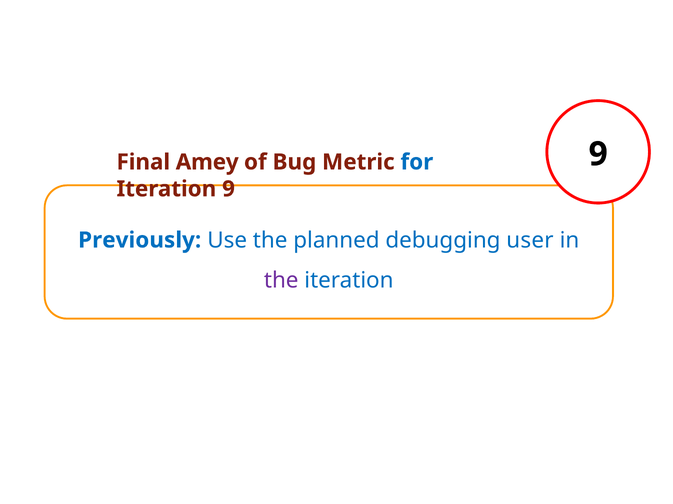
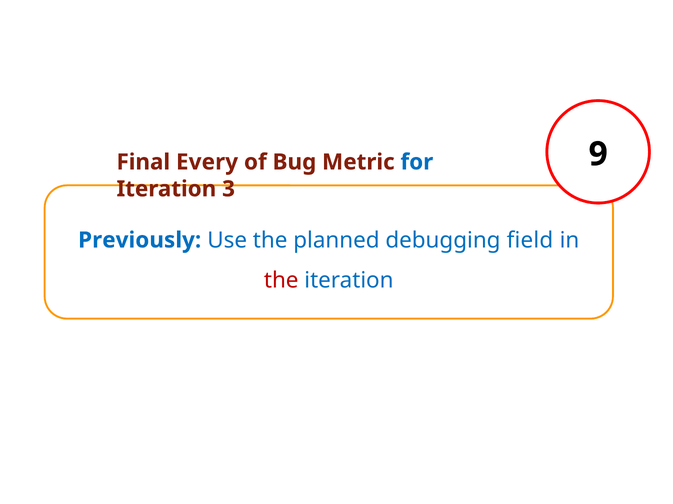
Amey: Amey -> Every
Iteration 9: 9 -> 3
user: user -> field
the at (281, 281) colour: purple -> red
